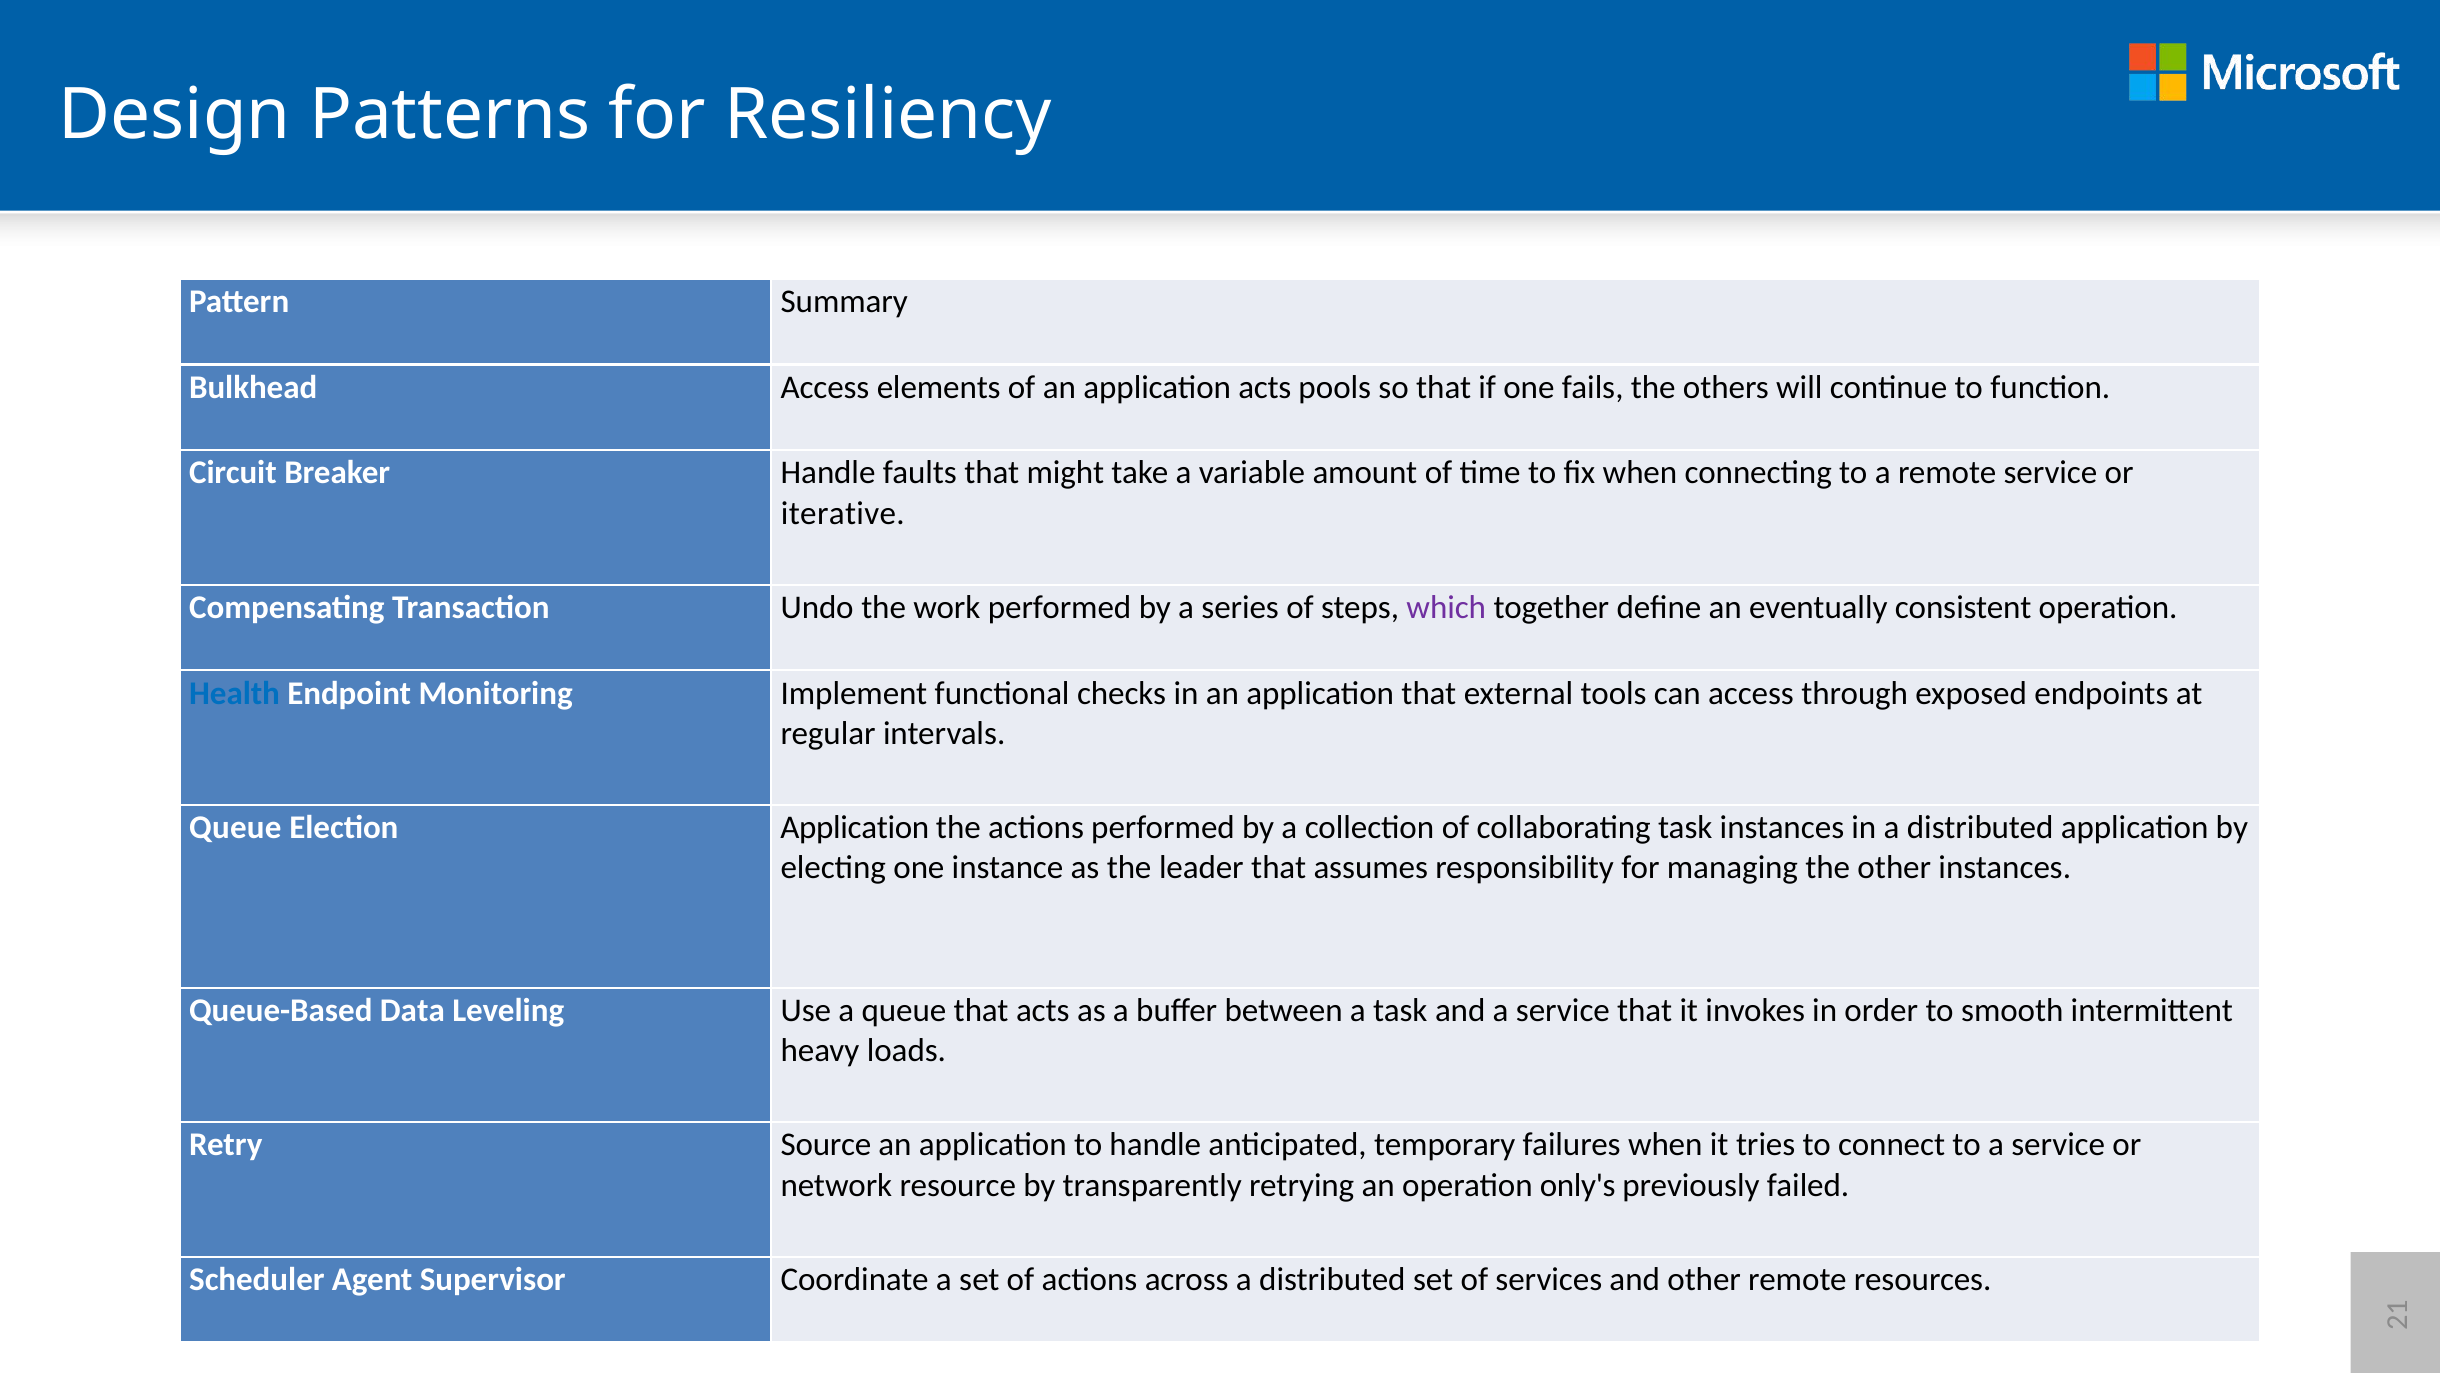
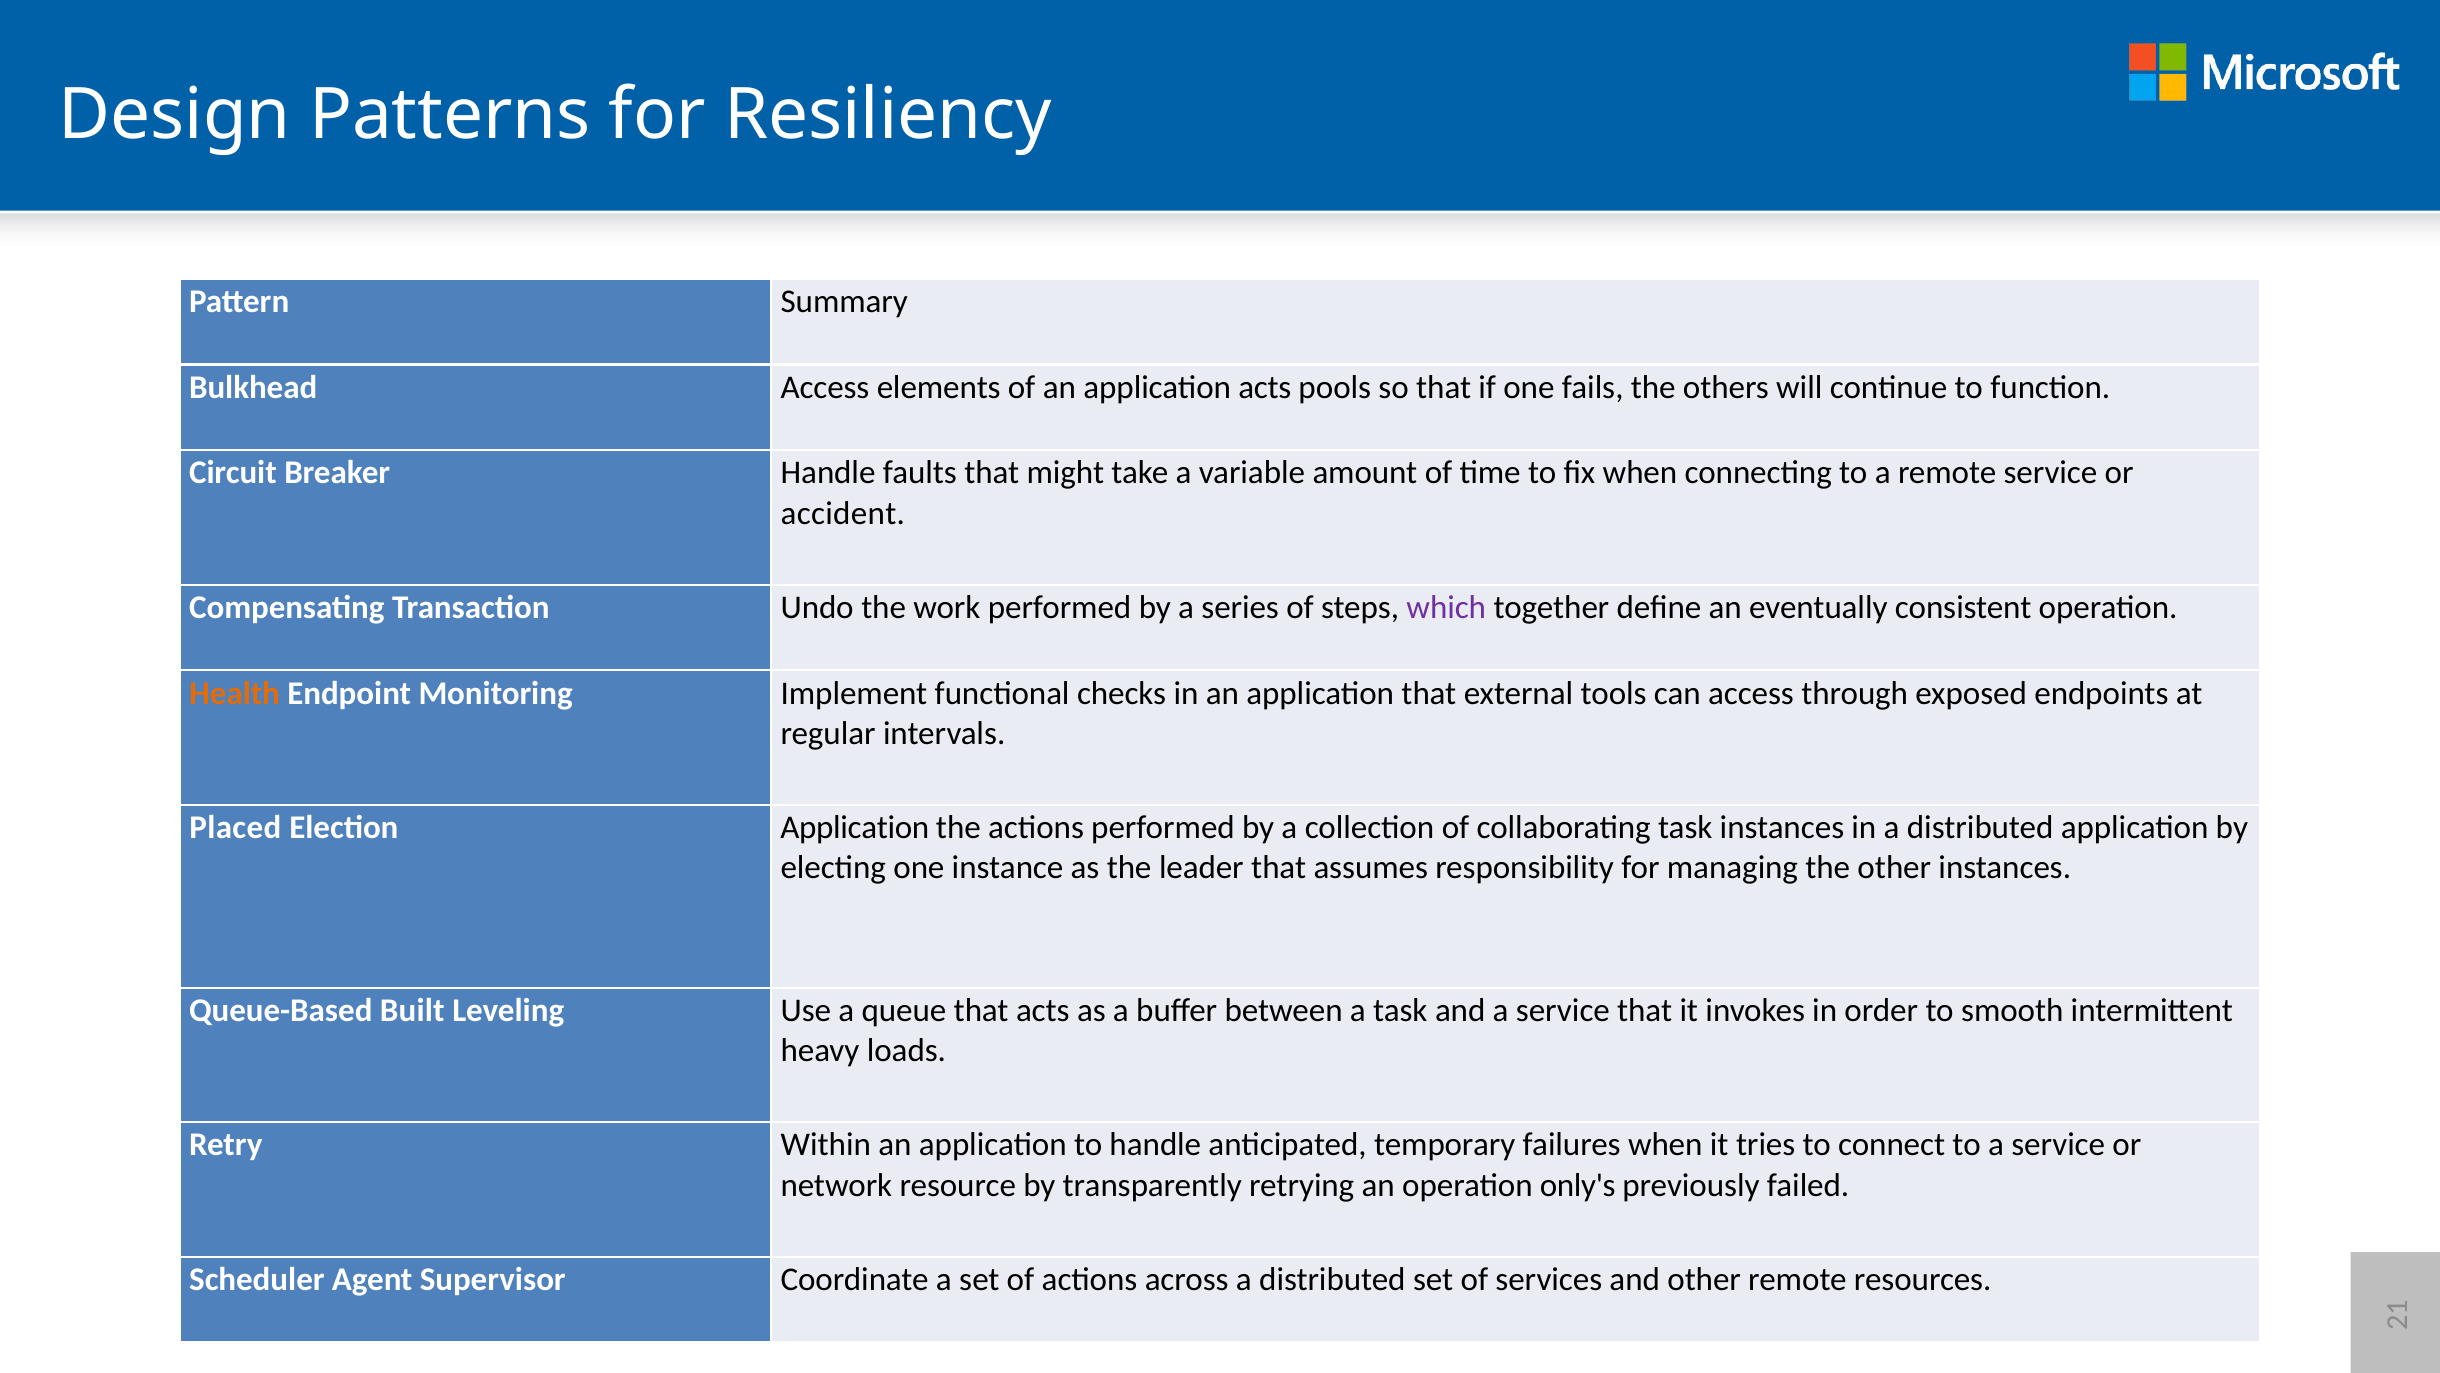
iterative: iterative -> accident
Health colour: blue -> orange
Queue at (235, 827): Queue -> Placed
Data: Data -> Built
Source: Source -> Within
